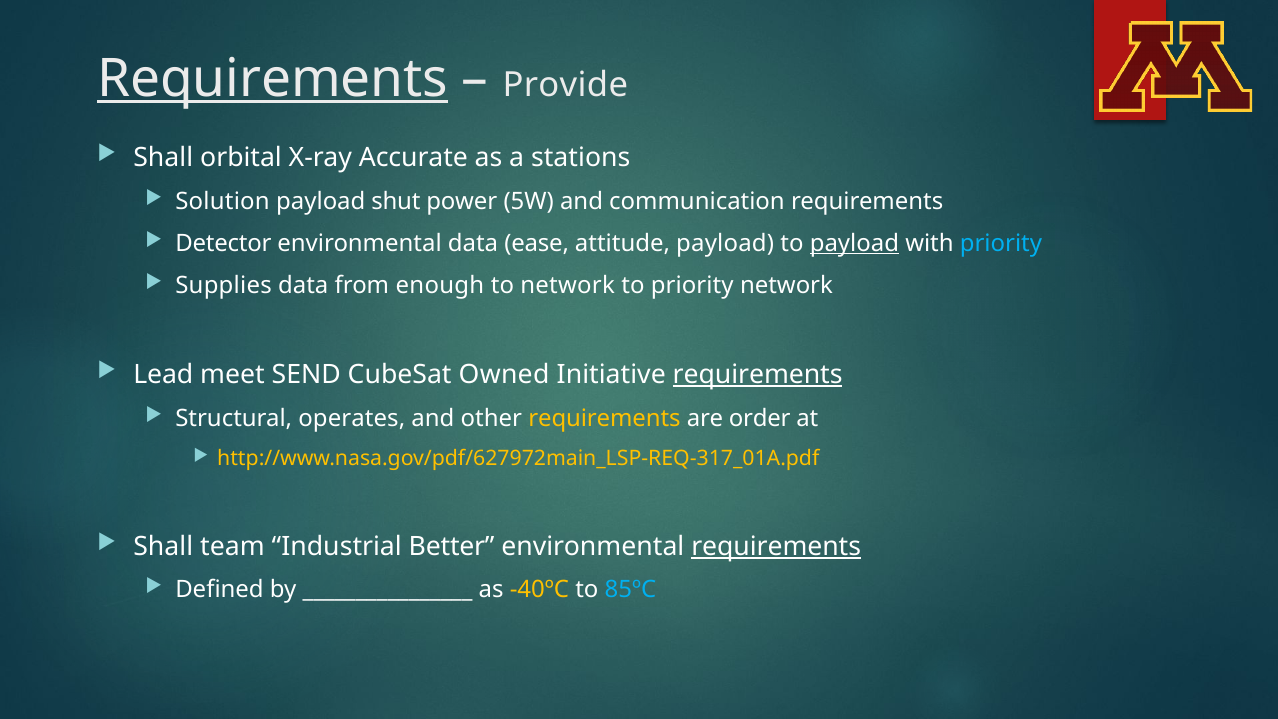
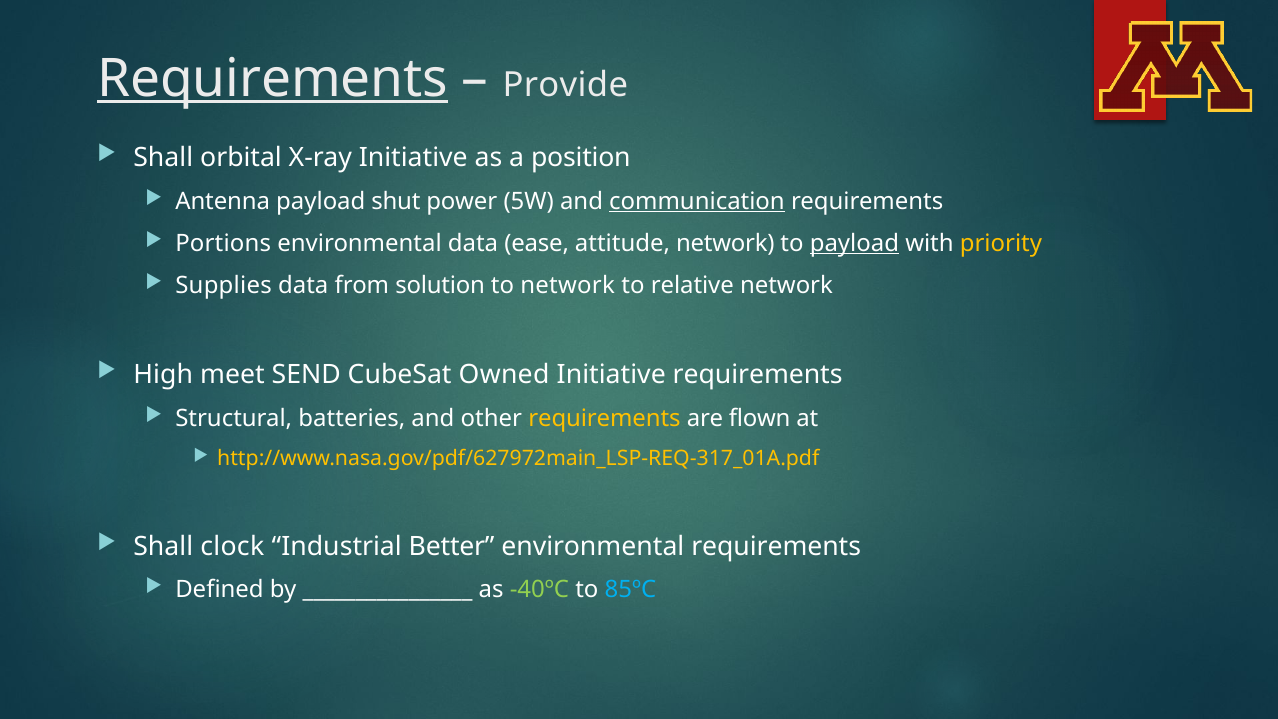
X-ray Accurate: Accurate -> Initiative
stations: stations -> position
Solution: Solution -> Antenna
communication underline: none -> present
Detector: Detector -> Portions
attitude payload: payload -> network
priority at (1001, 243) colour: light blue -> yellow
enough: enough -> solution
to priority: priority -> relative
Lead: Lead -> High
requirements at (758, 375) underline: present -> none
operates: operates -> batteries
order: order -> flown
team: team -> clock
requirements at (776, 546) underline: present -> none
-40ºC colour: yellow -> light green
